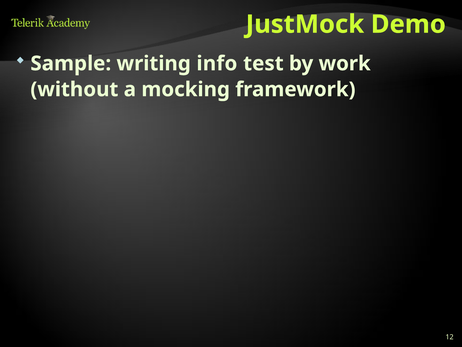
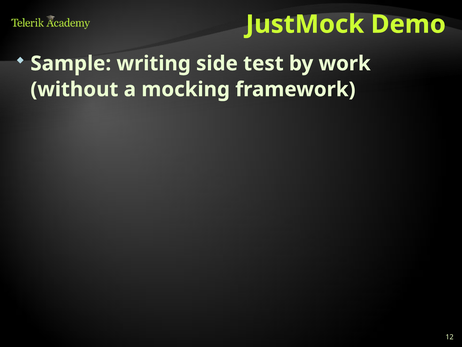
info: info -> side
